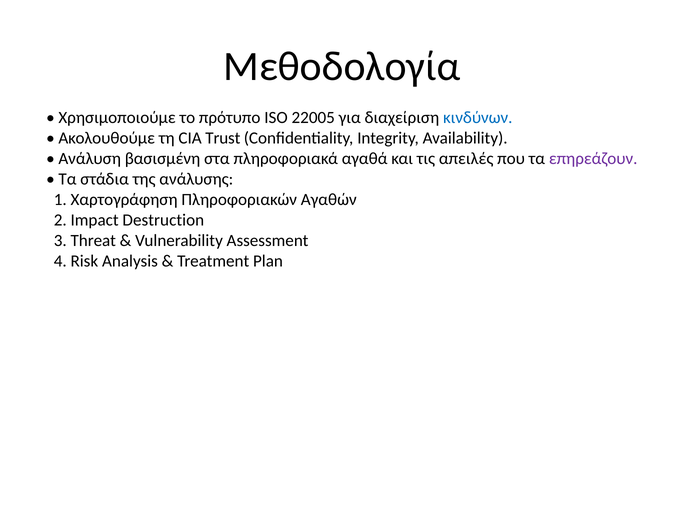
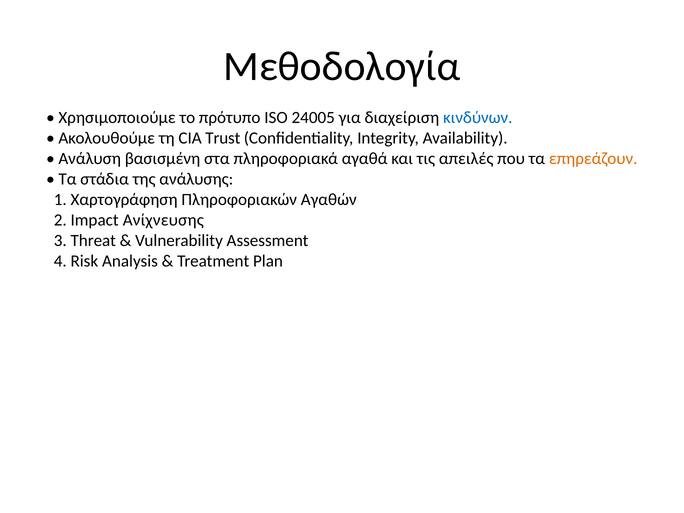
22005: 22005 -> 24005
επηρεάζουν colour: purple -> orange
Destruction: Destruction -> Ανίχνευσης
